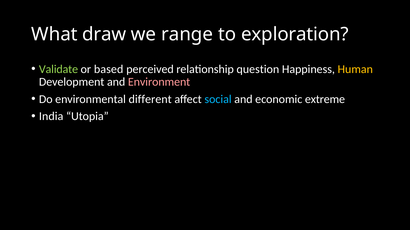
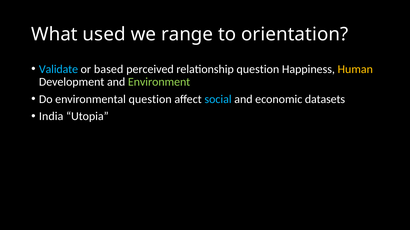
draw: draw -> used
exploration: exploration -> orientation
Validate colour: light green -> light blue
Environment colour: pink -> light green
environmental different: different -> question
extreme: extreme -> datasets
